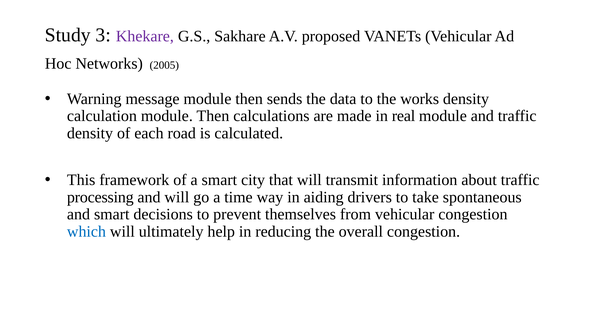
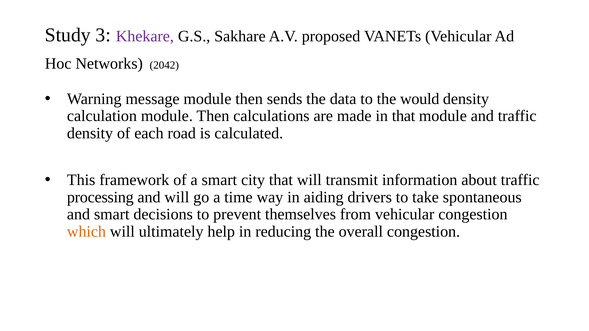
2005: 2005 -> 2042
works: works -> would
in real: real -> that
which colour: blue -> orange
